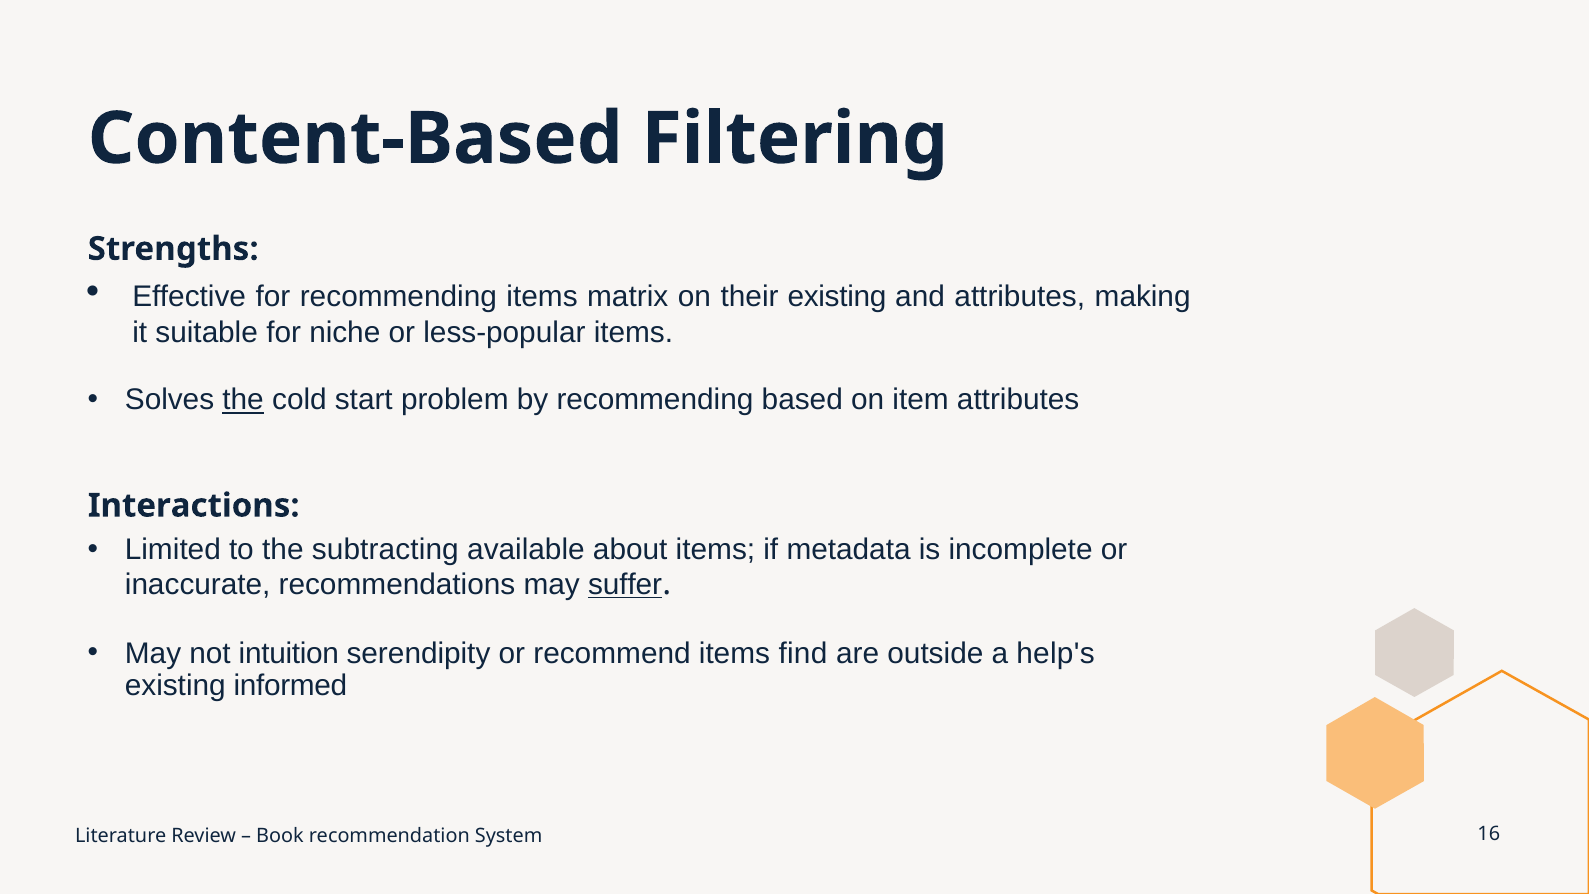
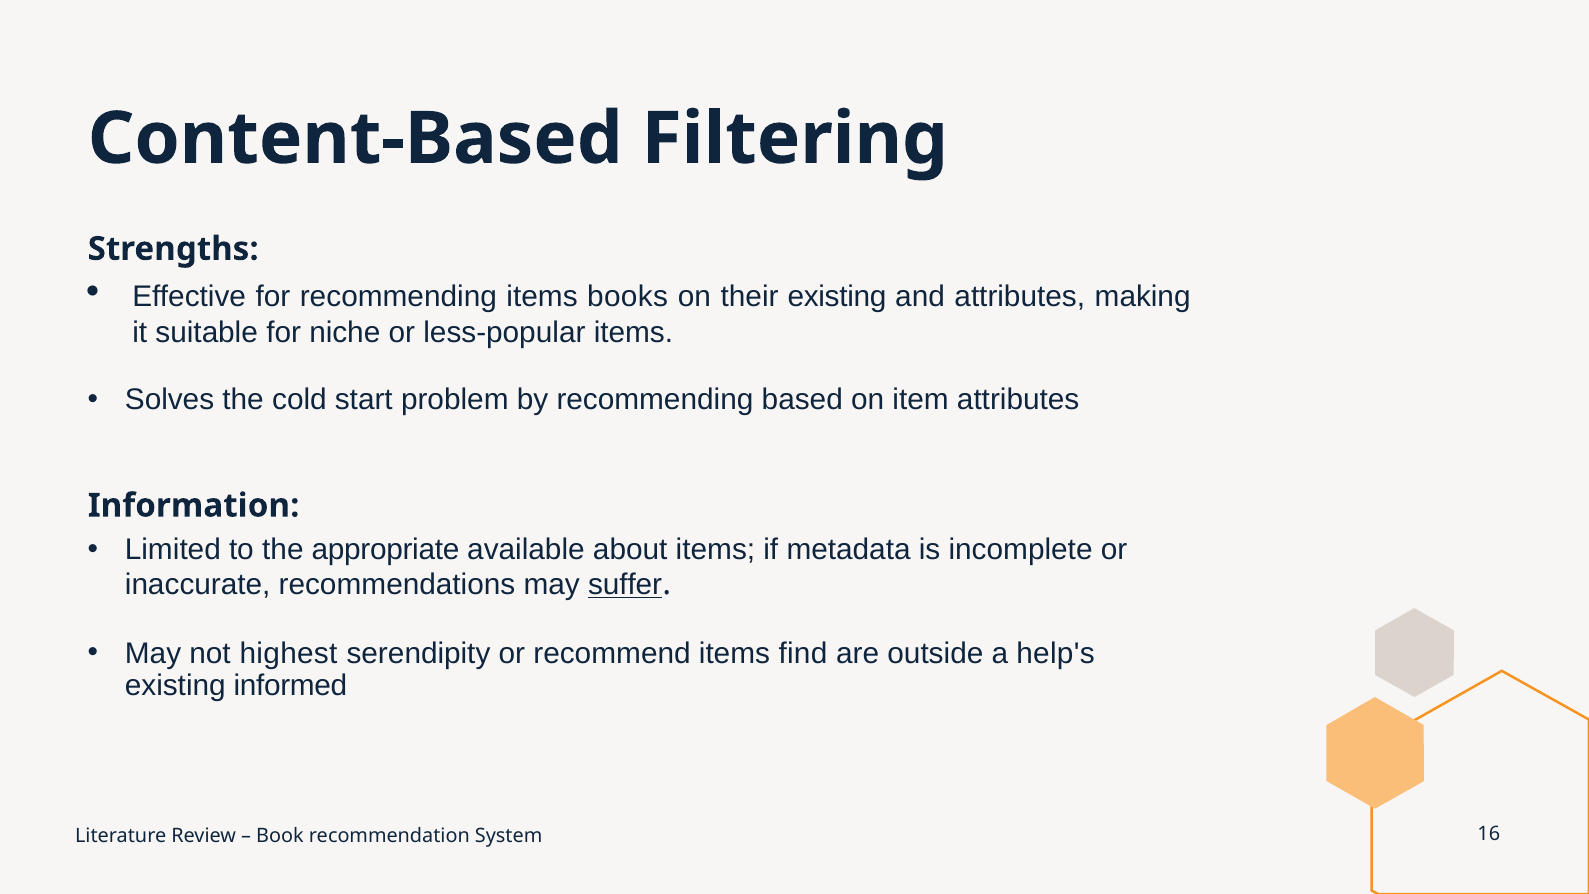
matrix: matrix -> books
the at (243, 400) underline: present -> none
Interactions: Interactions -> Information
subtracting: subtracting -> appropriate
intuition: intuition -> highest
